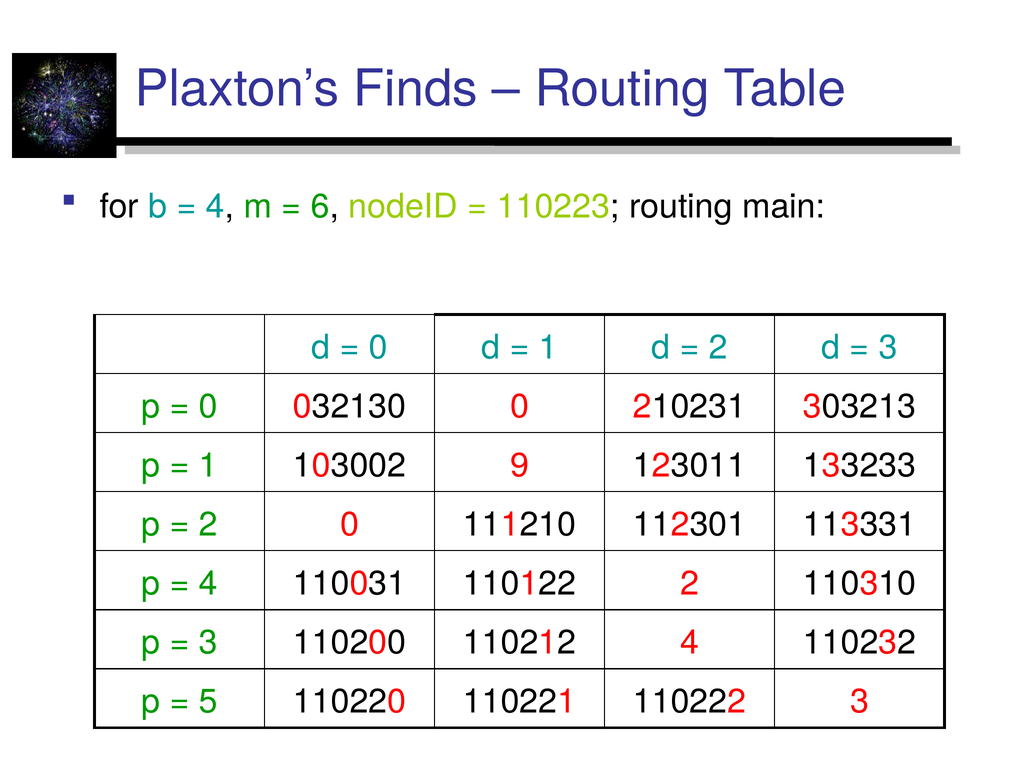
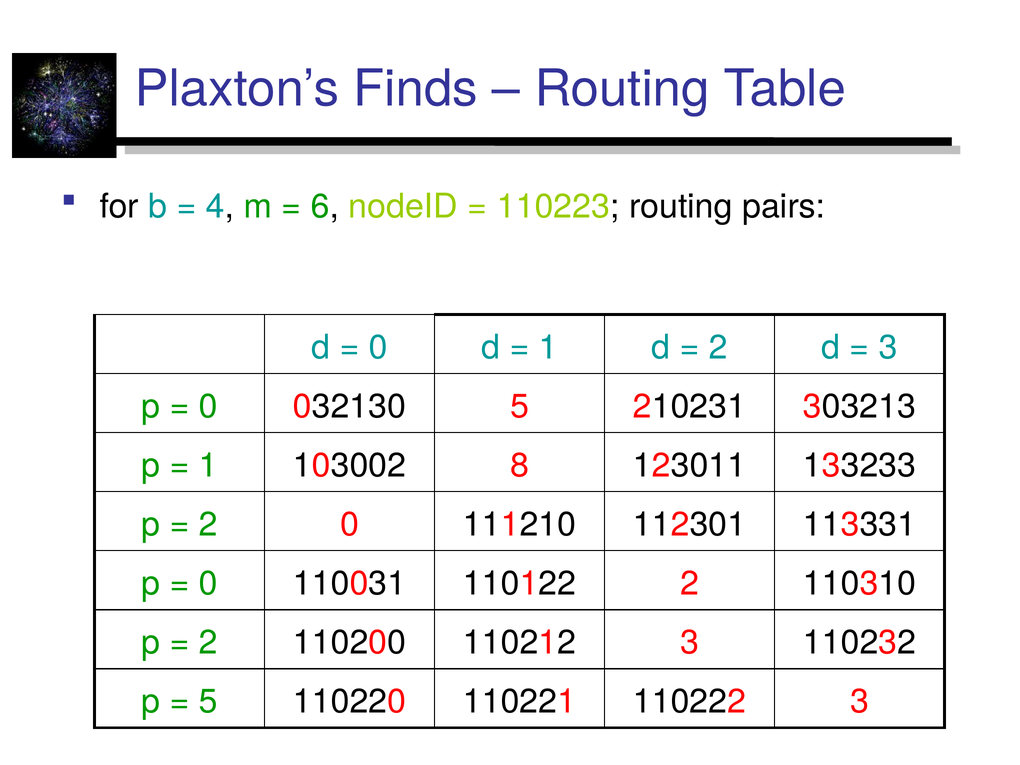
main: main -> pairs
032130 0: 0 -> 5
9: 9 -> 8
4 at (208, 584): 4 -> 0
3 at (208, 643): 3 -> 2
110212 4: 4 -> 3
